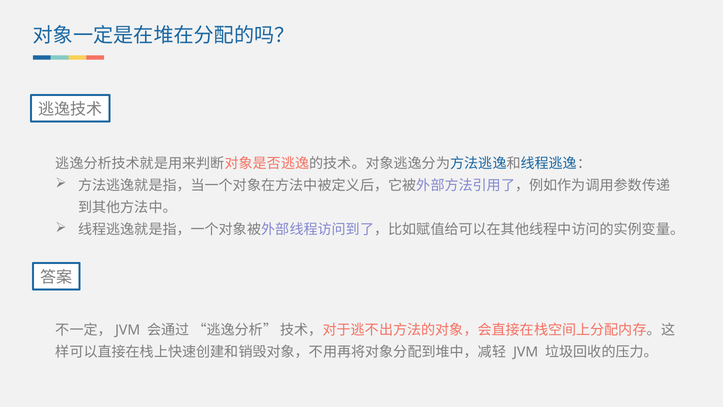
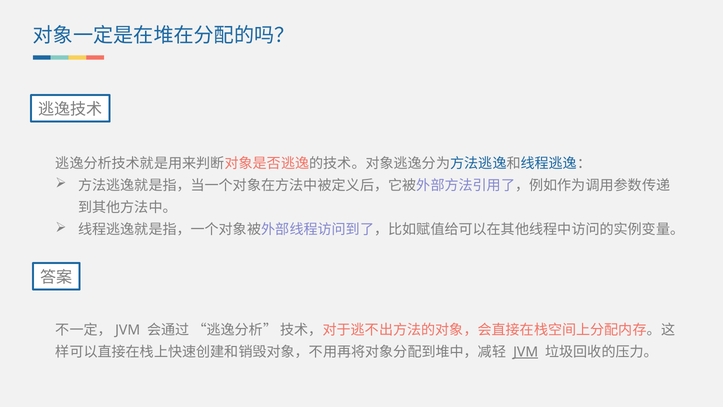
JVM underline: none -> present
